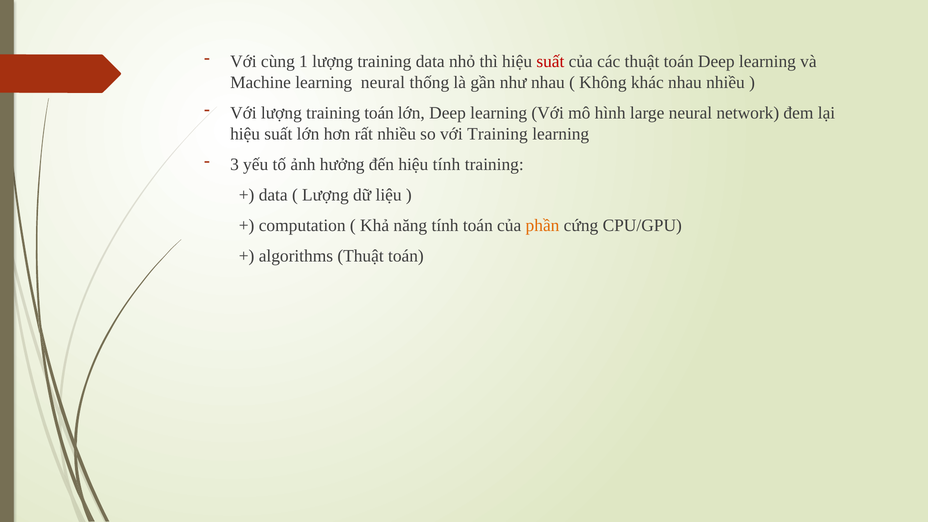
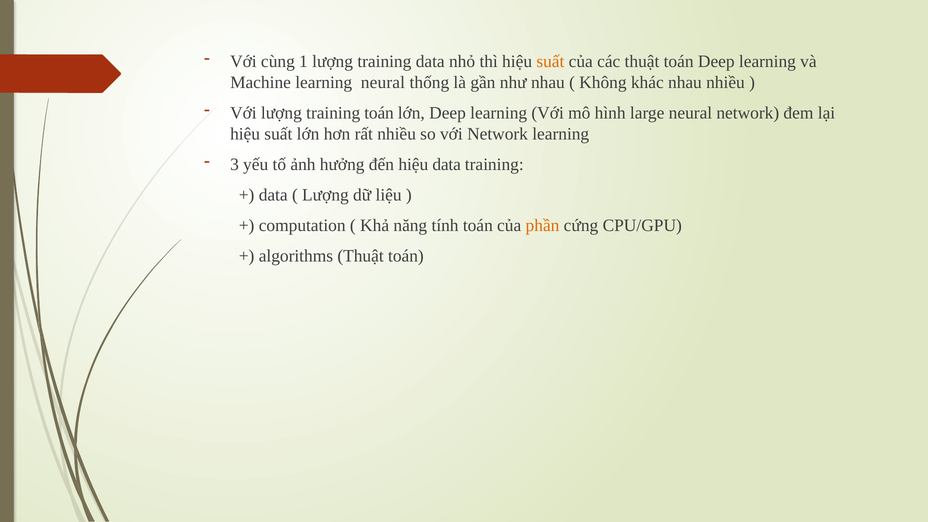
suất at (550, 62) colour: red -> orange
với Training: Training -> Network
hiệu tính: tính -> data
